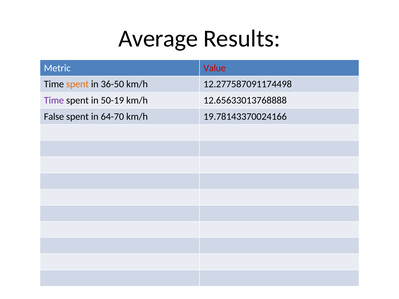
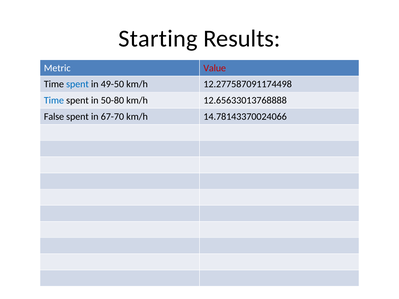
Average: Average -> Starting
spent at (77, 84) colour: orange -> blue
36-50: 36-50 -> 49-50
Time at (54, 100) colour: purple -> blue
50-19: 50-19 -> 50-80
64-70: 64-70 -> 67-70
19.78143370024166: 19.78143370024166 -> 14.78143370024066
